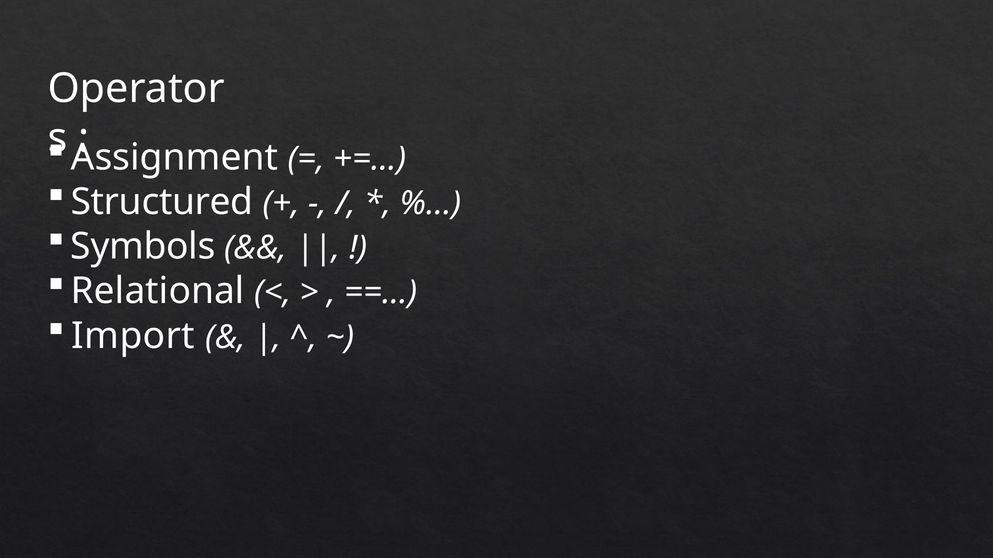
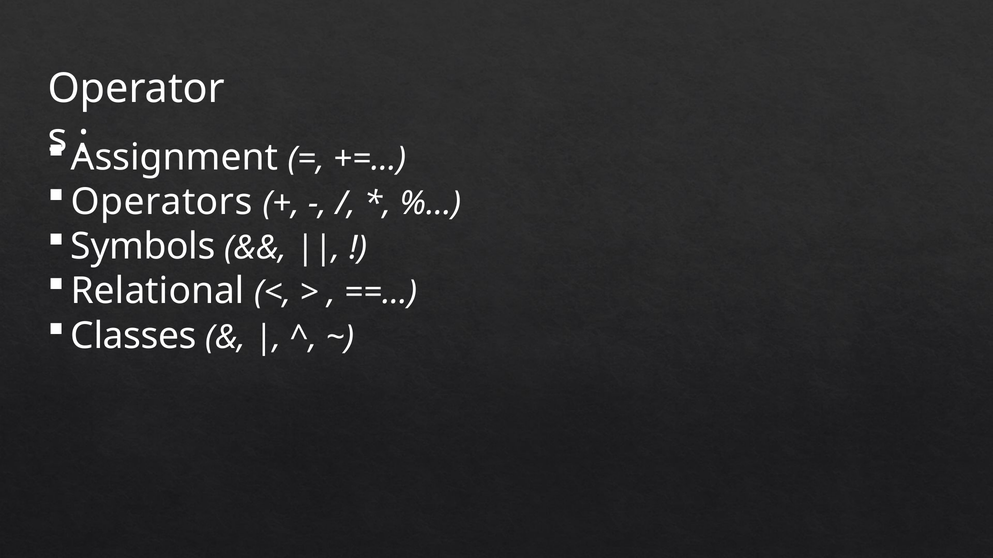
Structured: Structured -> Operators
Import: Import -> Classes
